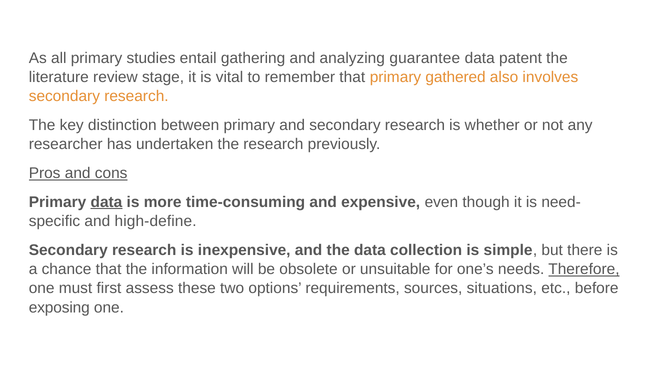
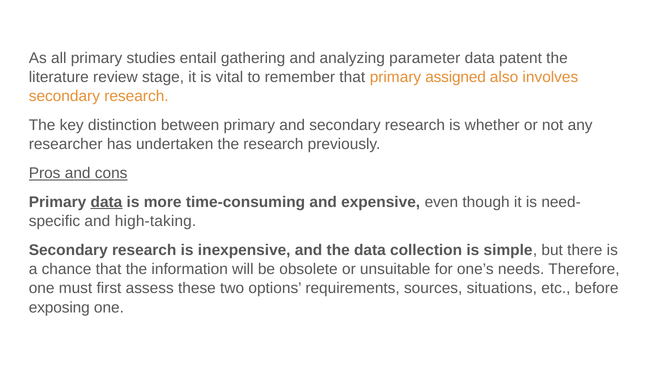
guarantee: guarantee -> parameter
gathered: gathered -> assigned
high-define: high-define -> high-taking
Therefore underline: present -> none
